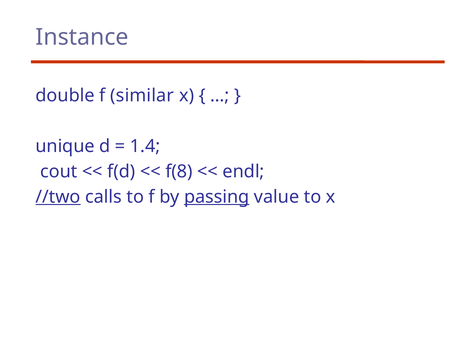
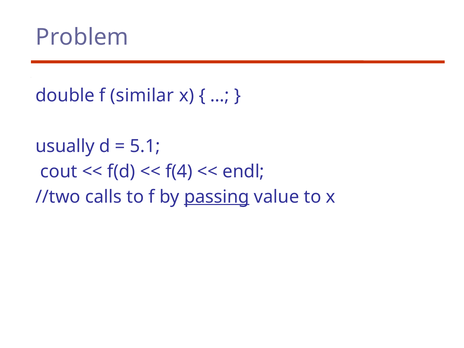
Instance: Instance -> Problem
unique: unique -> usually
1.4: 1.4 -> 5.1
f(8: f(8 -> f(4
//two underline: present -> none
